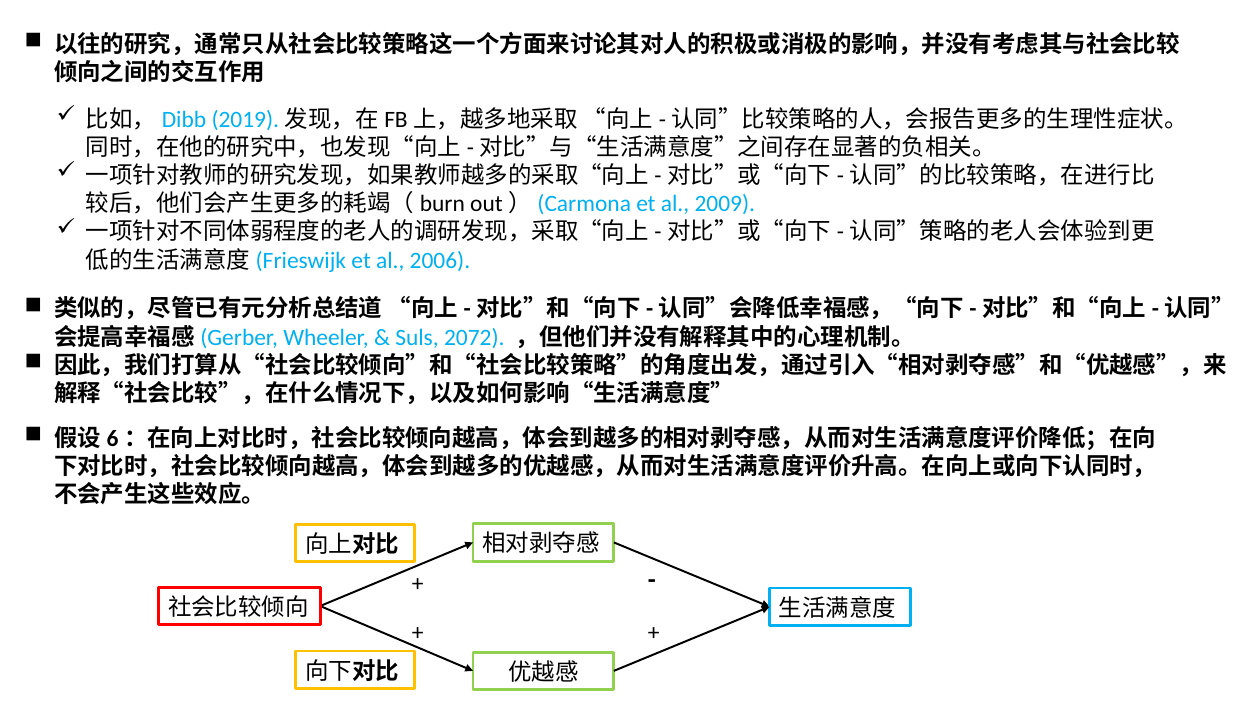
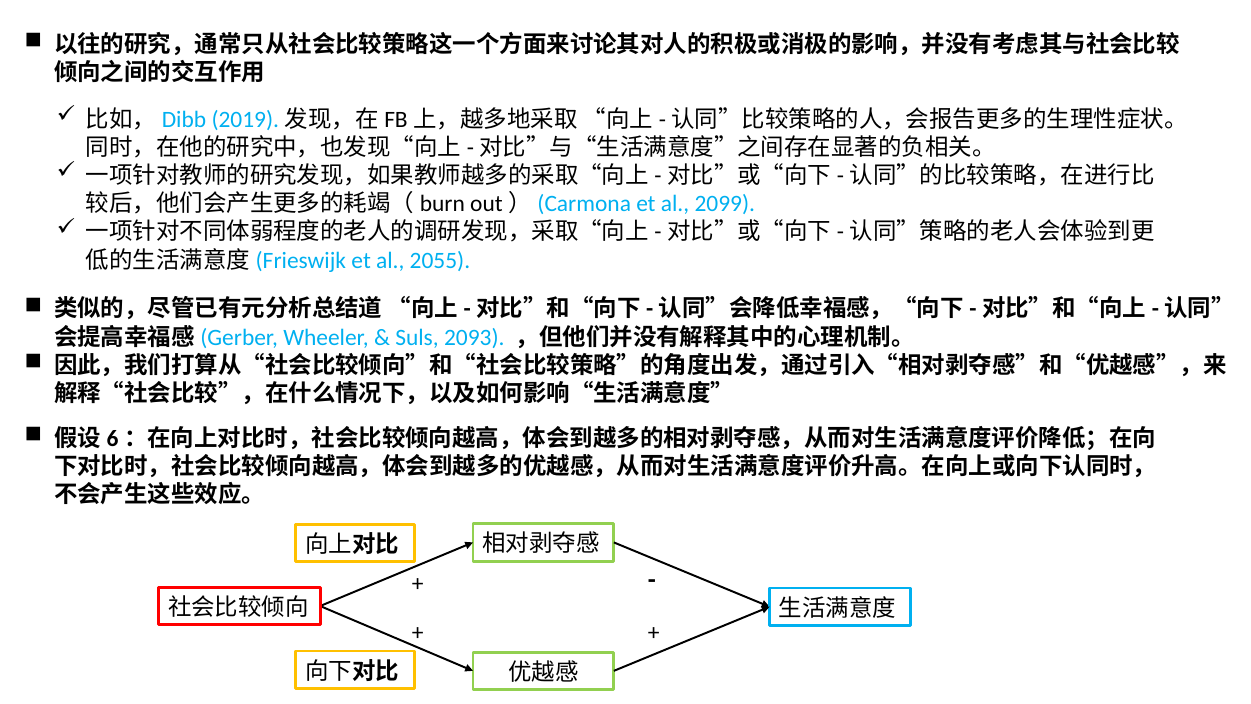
2009: 2009 -> 2099
2006: 2006 -> 2055
2072: 2072 -> 2093
